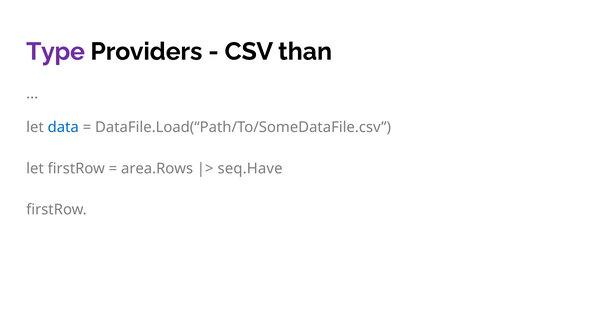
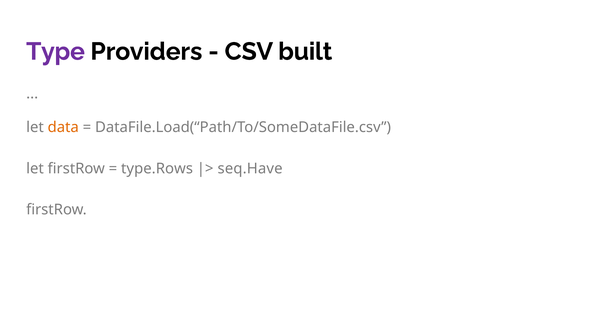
than: than -> built
data colour: blue -> orange
area.Rows: area.Rows -> type.Rows
